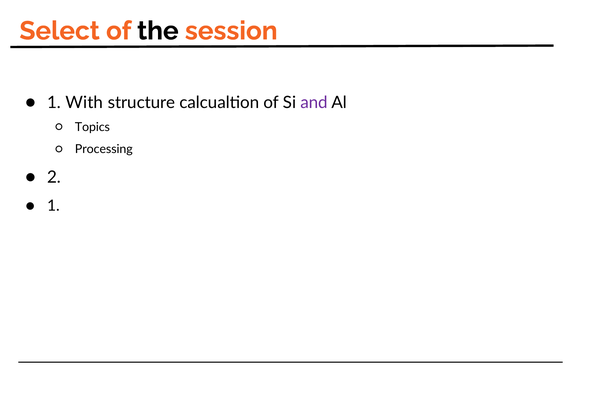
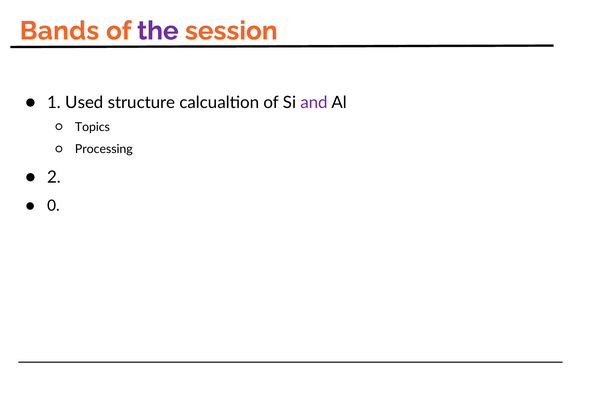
Select: Select -> Bands
the colour: black -> purple
With: With -> Used
1 at (53, 206): 1 -> 0
